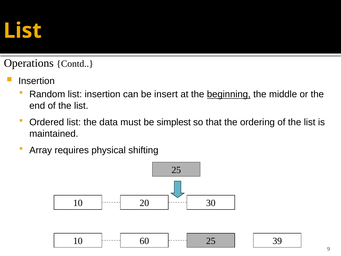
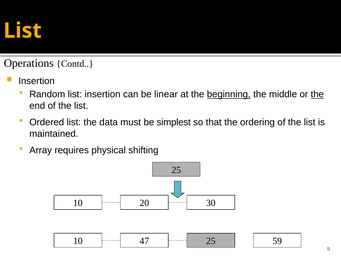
insert: insert -> linear
the at (317, 94) underline: none -> present
60: 60 -> 47
39: 39 -> 59
